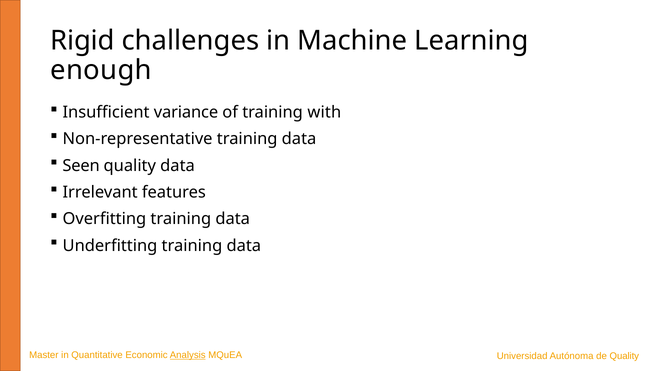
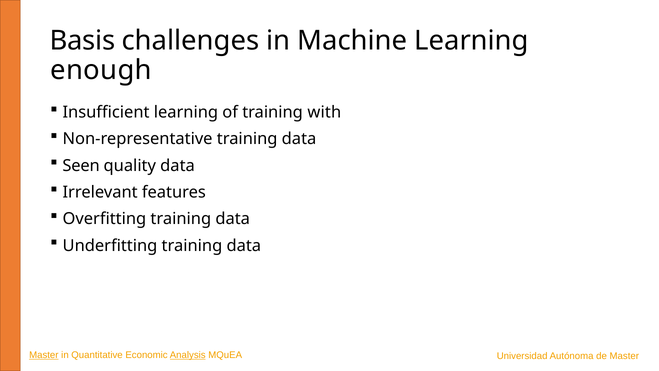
Rigid: Rigid -> Basis
Insufficient variance: variance -> learning
Master at (44, 355) underline: none -> present
de Quality: Quality -> Master
